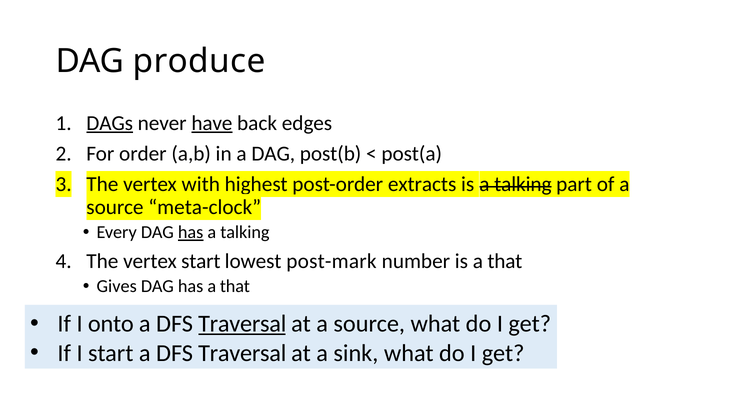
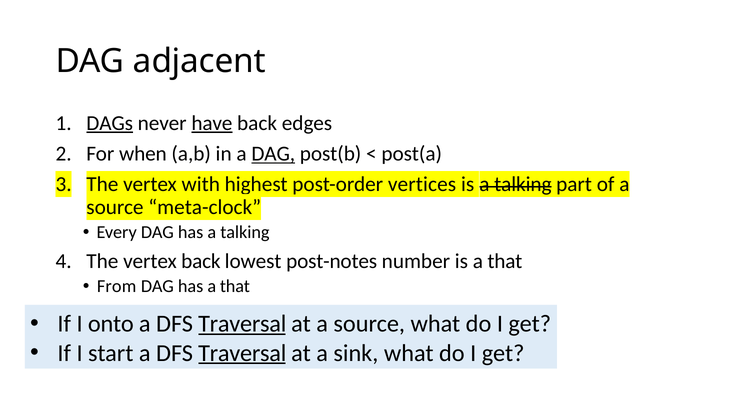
produce: produce -> adjacent
order: order -> when
DAG at (273, 154) underline: none -> present
extracts: extracts -> vertices
has at (191, 232) underline: present -> none
vertex start: start -> back
post-mark: post-mark -> post-notes
Gives: Gives -> From
Traversal at (242, 353) underline: none -> present
